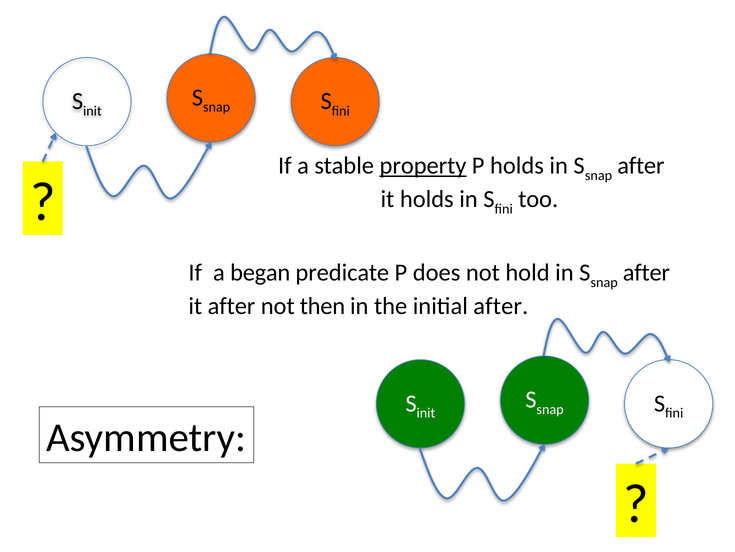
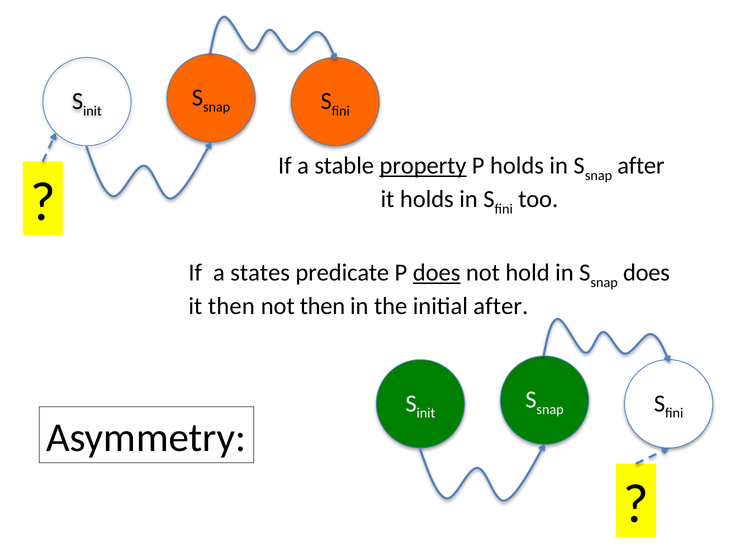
began: began -> states
does at (437, 272) underline: none -> present
after at (646, 272): after -> does
it after: after -> then
